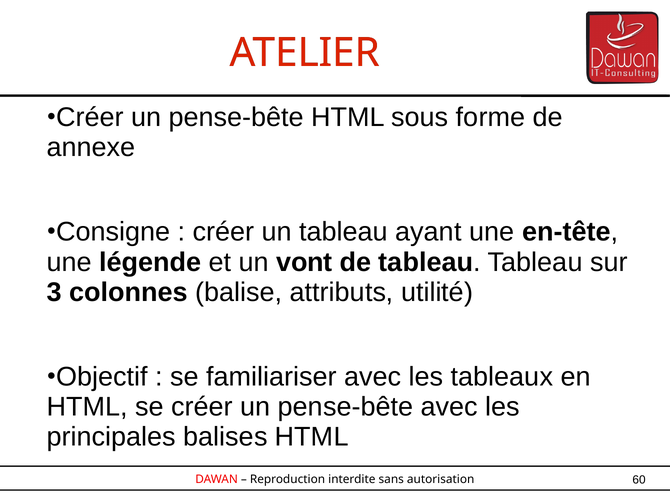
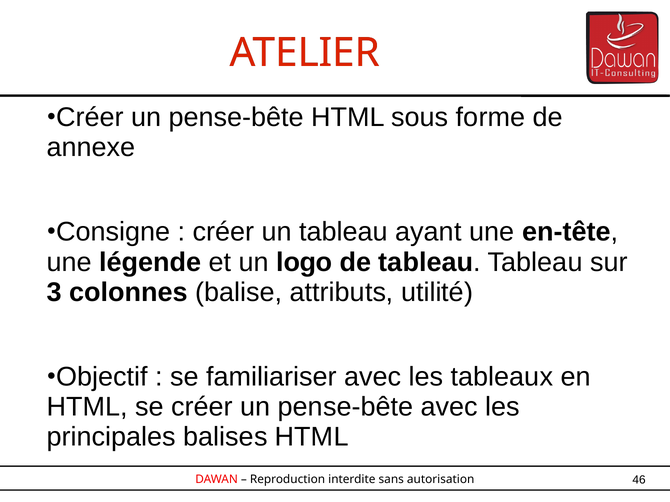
vont: vont -> logo
60: 60 -> 46
